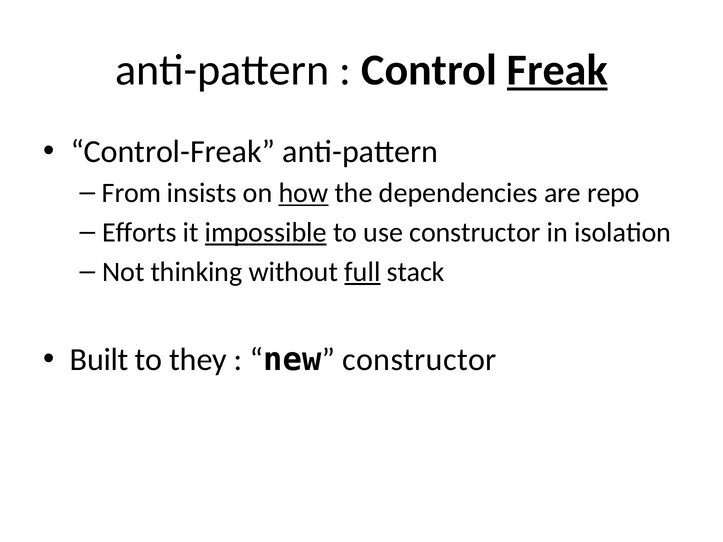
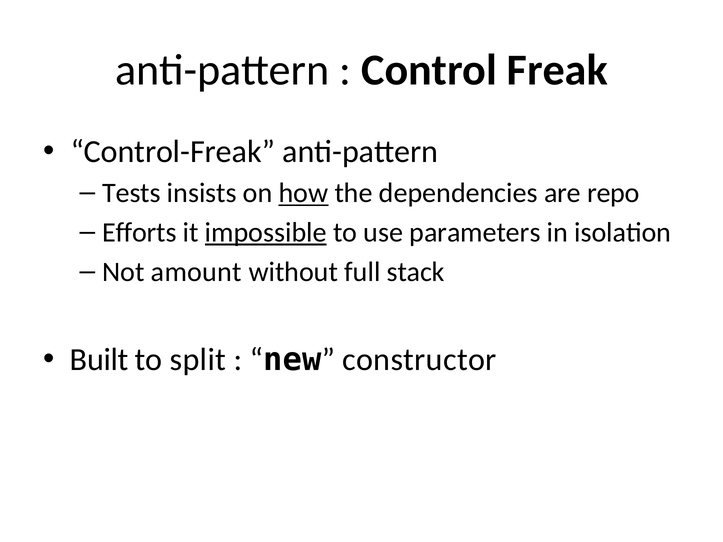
Freak underline: present -> none
From: From -> Tests
use constructor: constructor -> parameters
thinking: thinking -> amount
full underline: present -> none
they: they -> split
